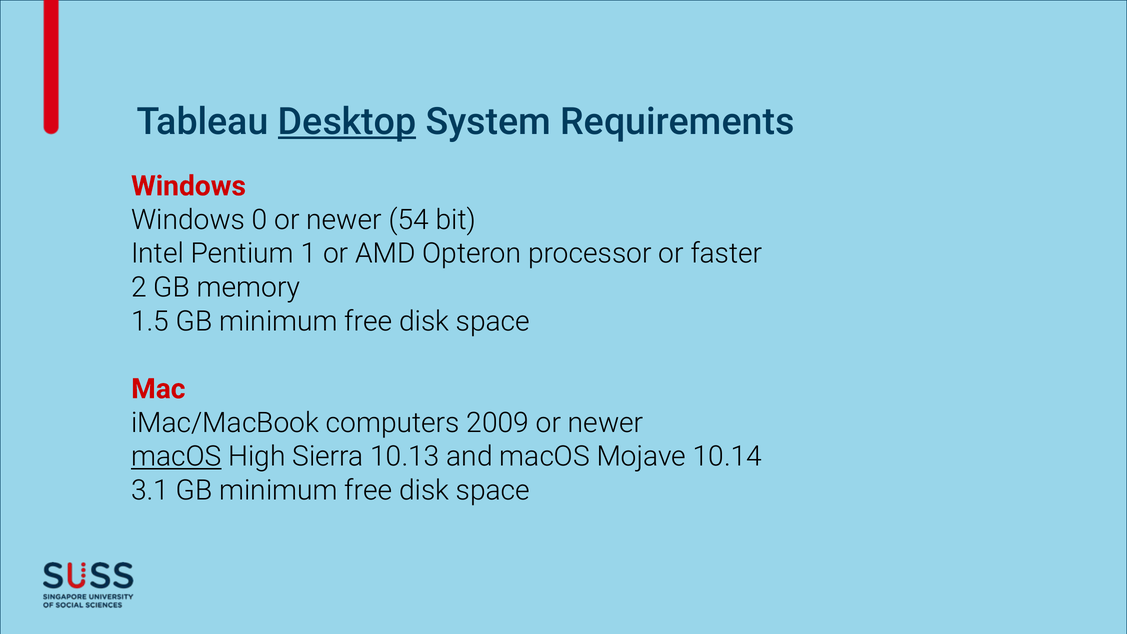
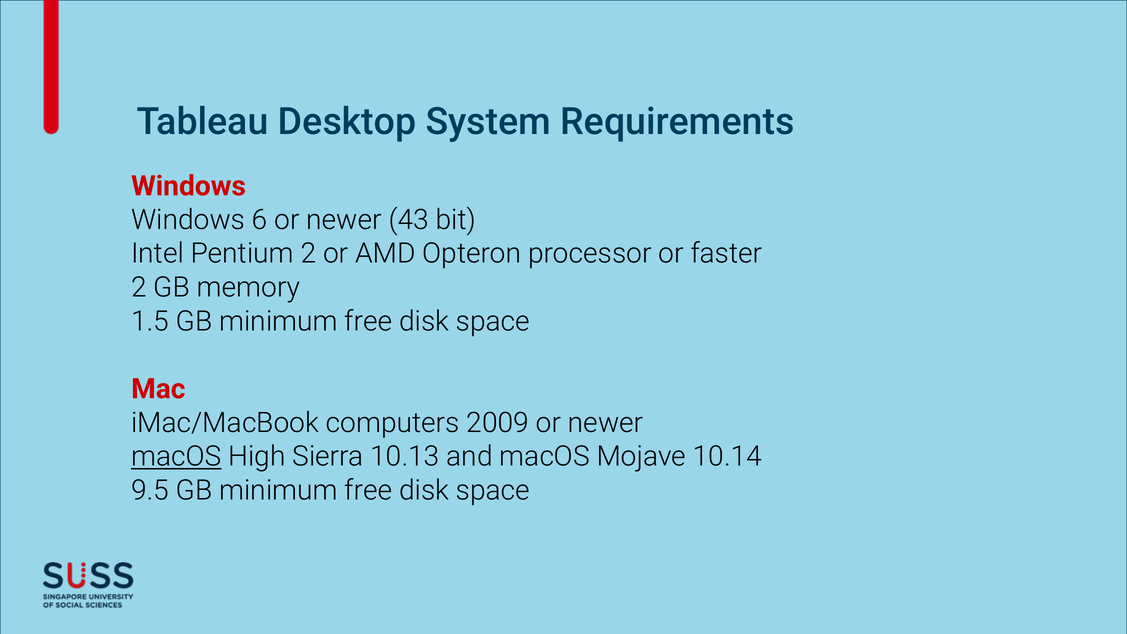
Desktop underline: present -> none
0: 0 -> 6
54: 54 -> 43
Pentium 1: 1 -> 2
3.1: 3.1 -> 9.5
